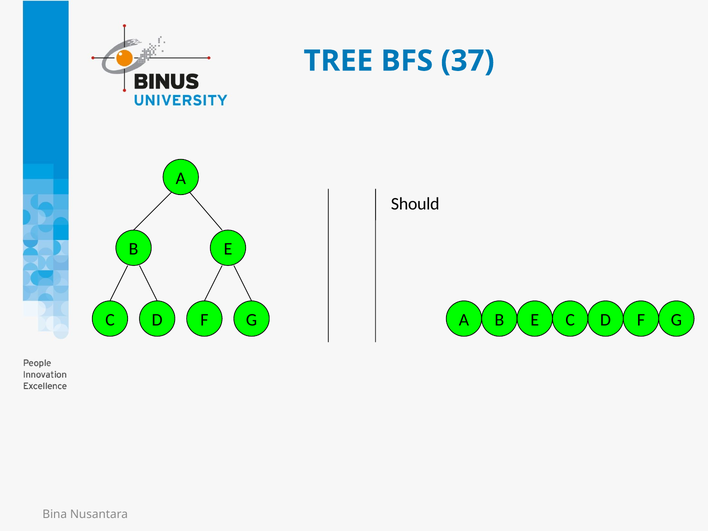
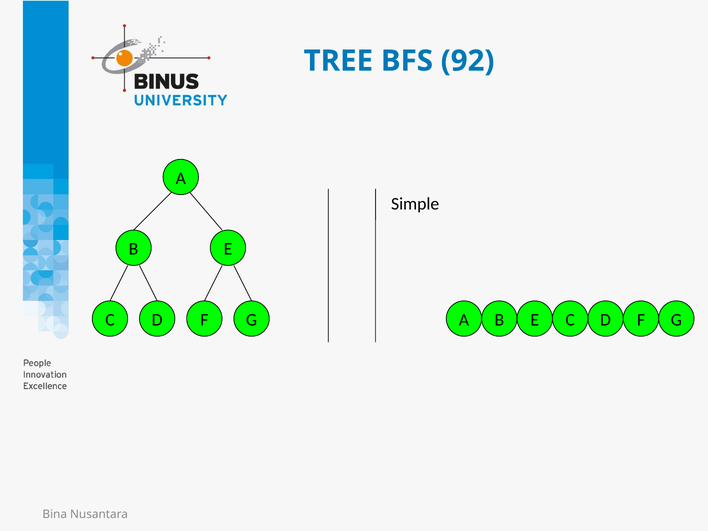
37: 37 -> 92
Should: Should -> Simple
